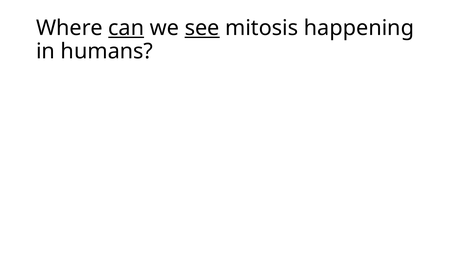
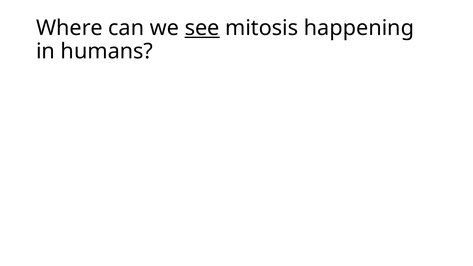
can underline: present -> none
